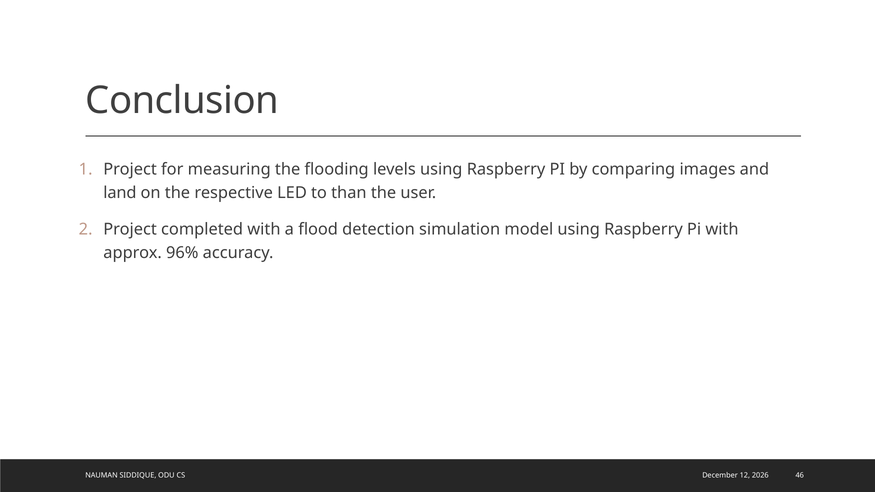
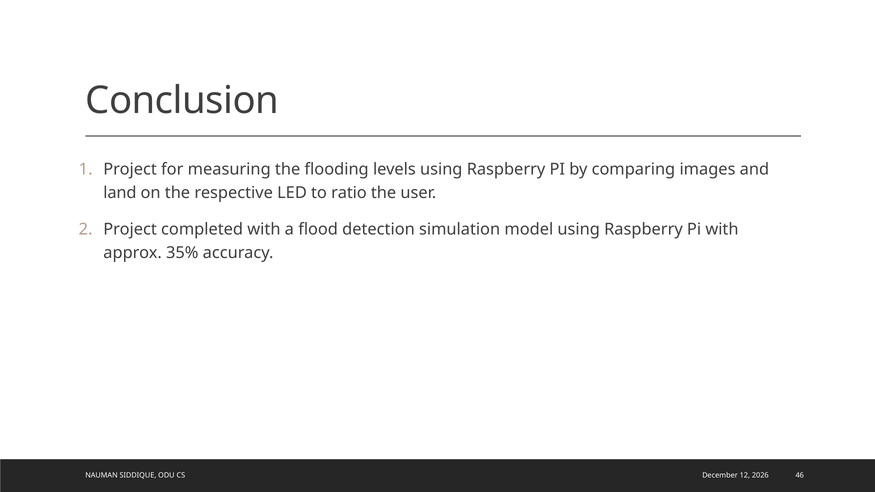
than: than -> ratio
96%: 96% -> 35%
